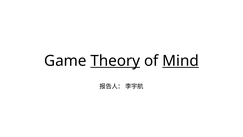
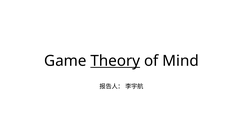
Mind underline: present -> none
